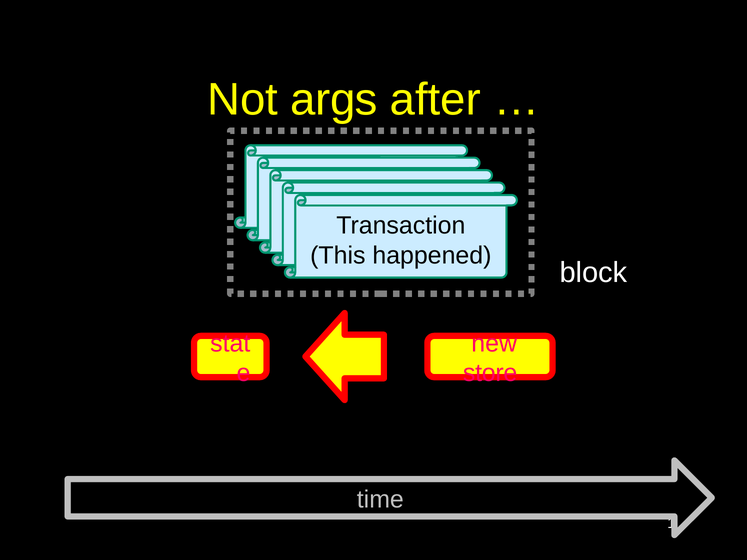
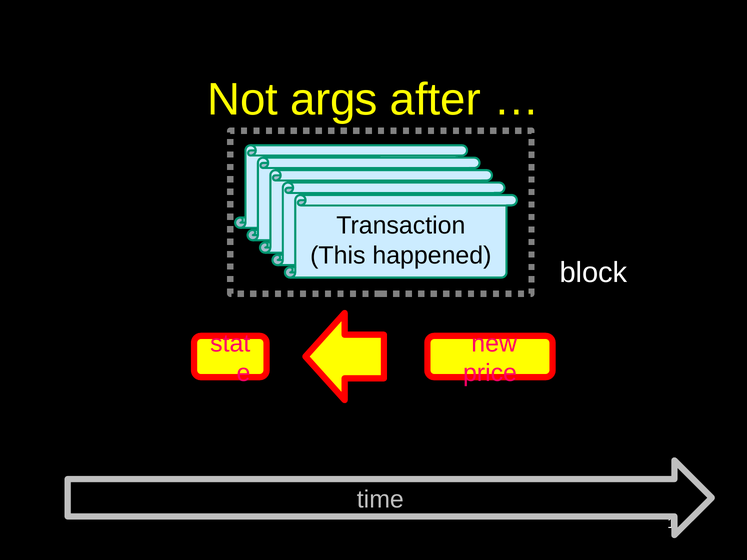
store: store -> price
